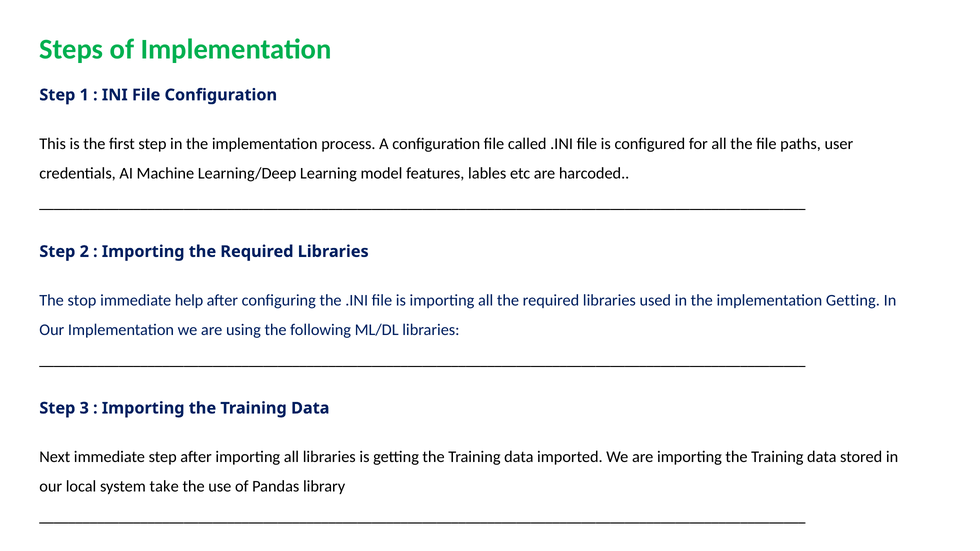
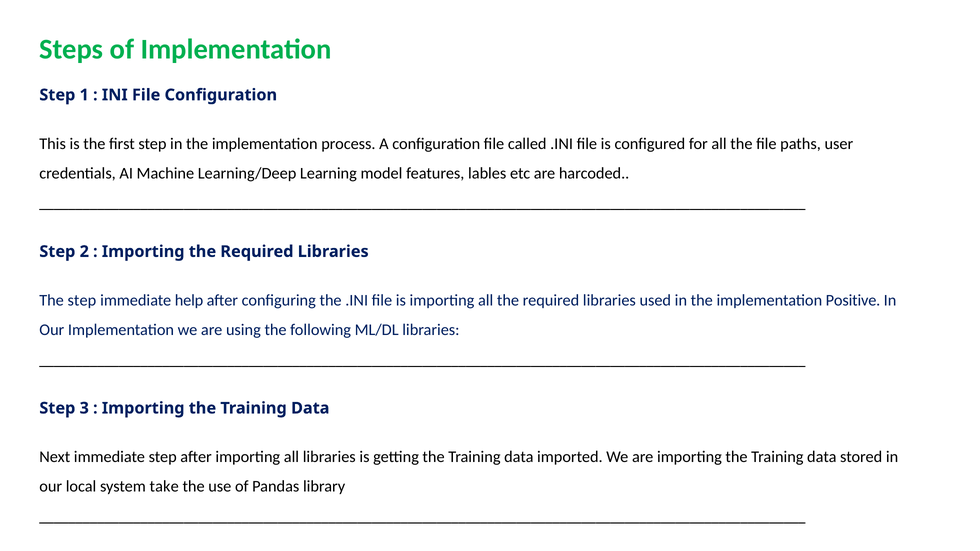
The stop: stop -> step
implementation Getting: Getting -> Positive
